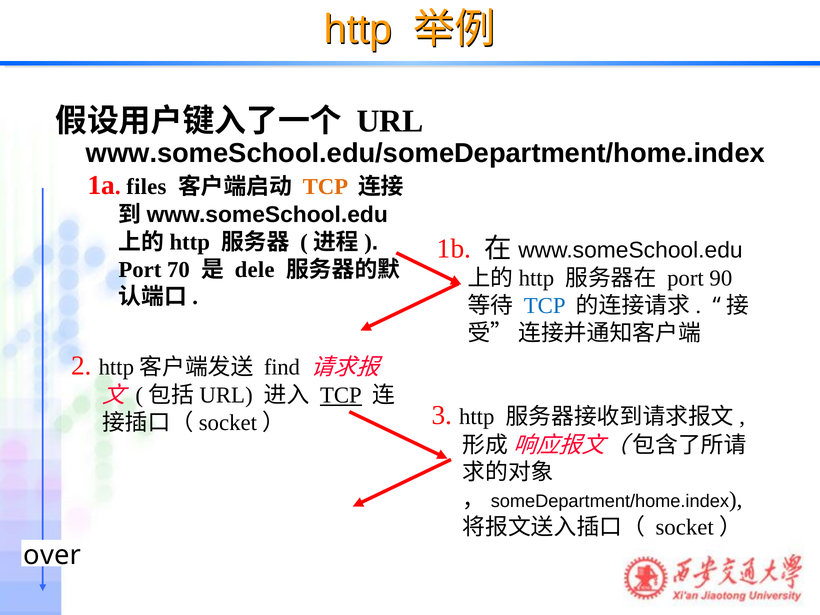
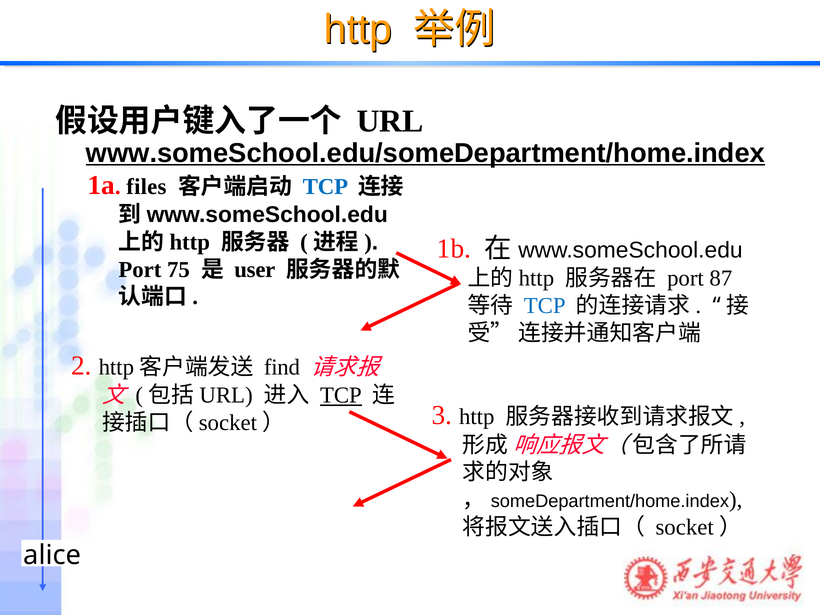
www.someSchool.edu/someDepartment/home.index underline: none -> present
TCP at (325, 187) colour: orange -> blue
70: 70 -> 75
dele: dele -> user
90: 90 -> 87
over: over -> alice
